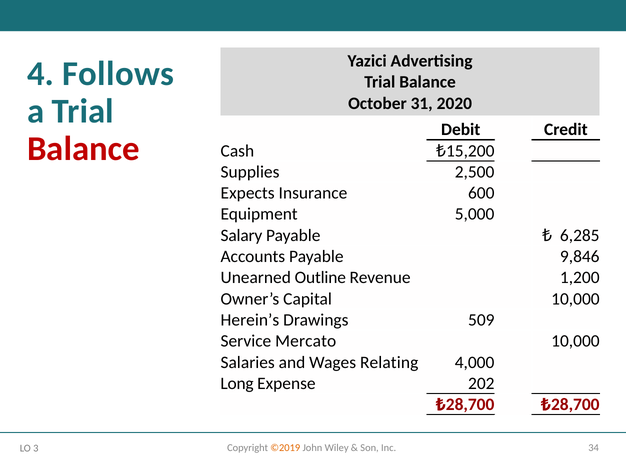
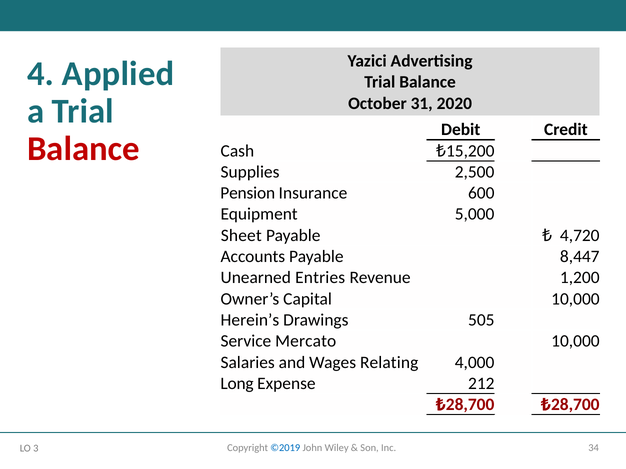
Follows: Follows -> Applied
Expects: Expects -> Pension
Salary: Salary -> Sheet
6,285: 6,285 -> 4,720
9,846: 9,846 -> 8,447
Outline: Outline -> Entries
509: 509 -> 505
202: 202 -> 212
©2019 colour: orange -> blue
